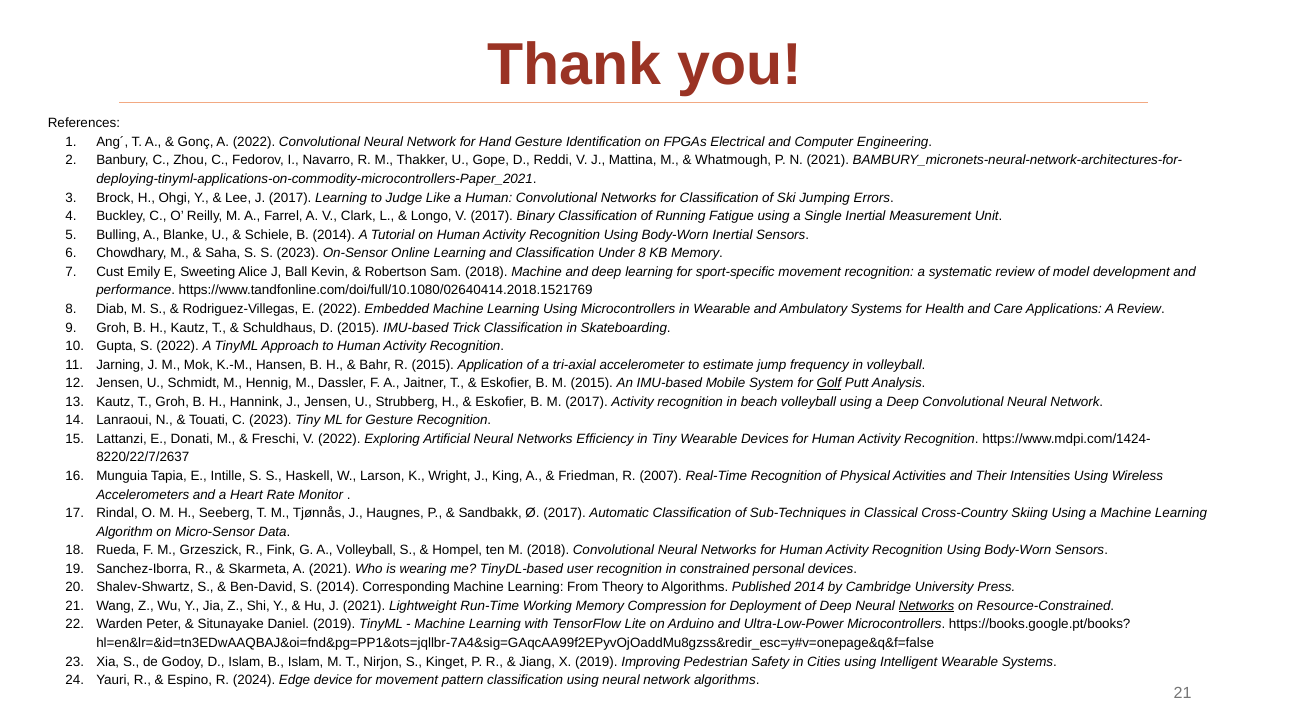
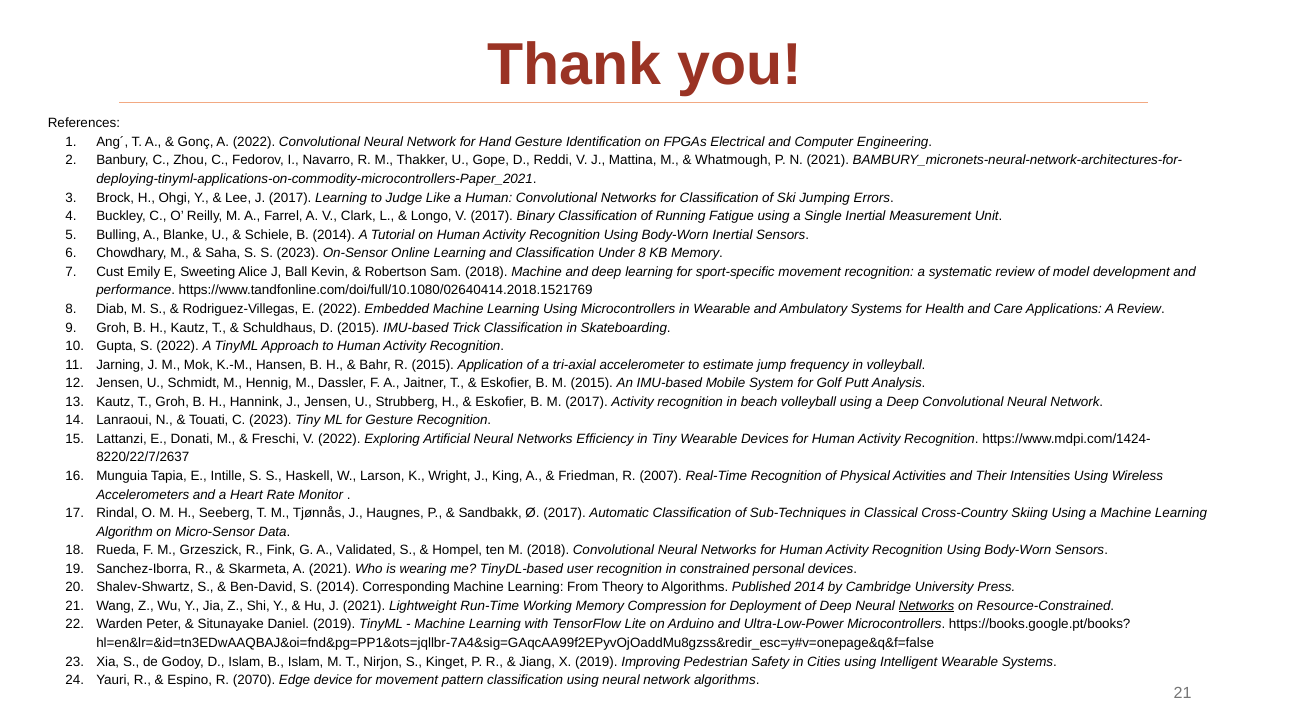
Golf underline: present -> none
A Volleyball: Volleyball -> Validated
2024: 2024 -> 2070
